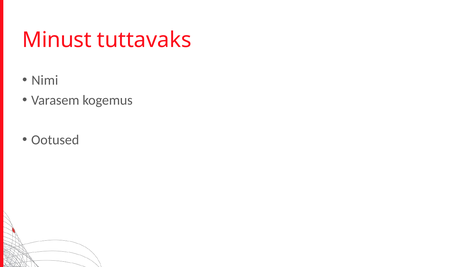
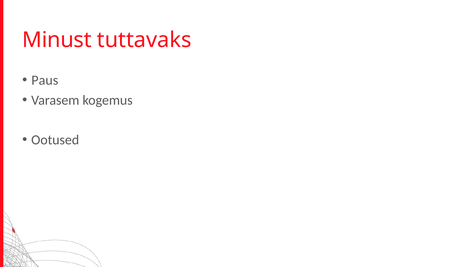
Nimi: Nimi -> Paus
